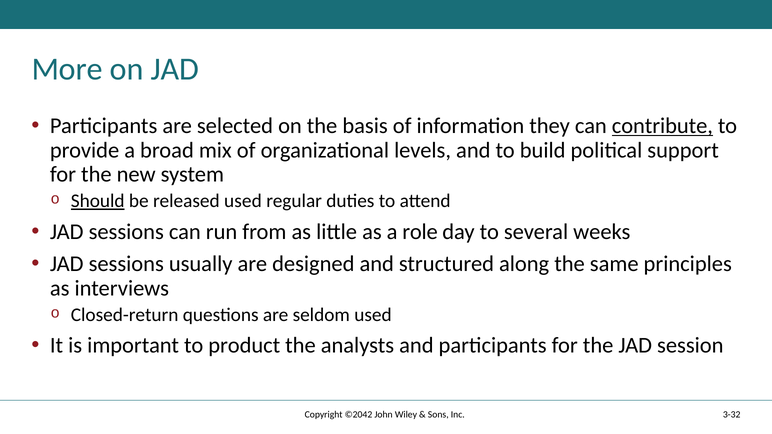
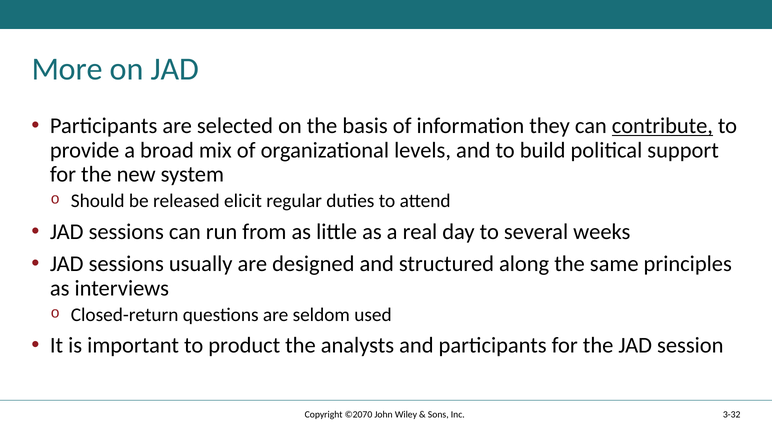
Should underline: present -> none
released used: used -> elicit
role: role -> real
©2042: ©2042 -> ©2070
